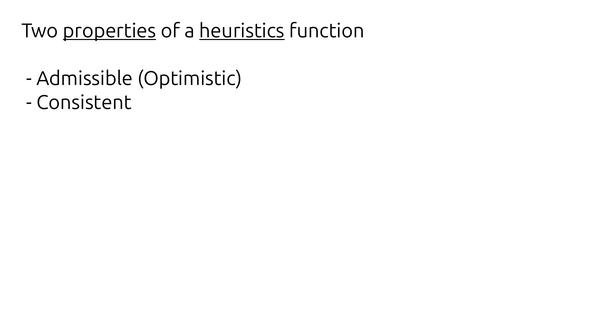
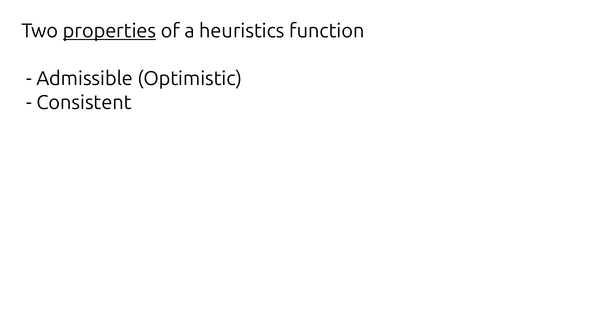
heuristics underline: present -> none
